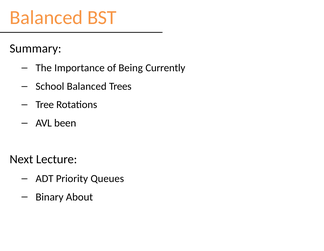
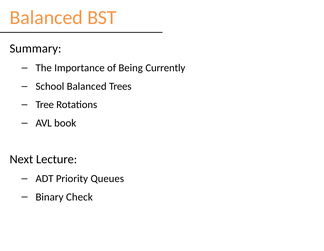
been: been -> book
About: About -> Check
